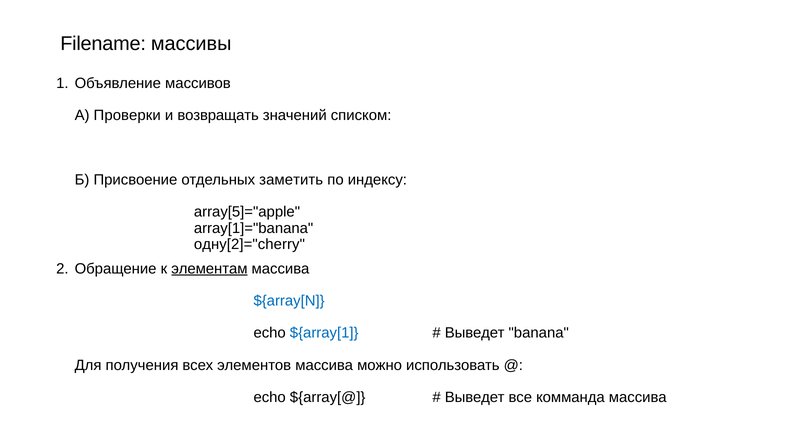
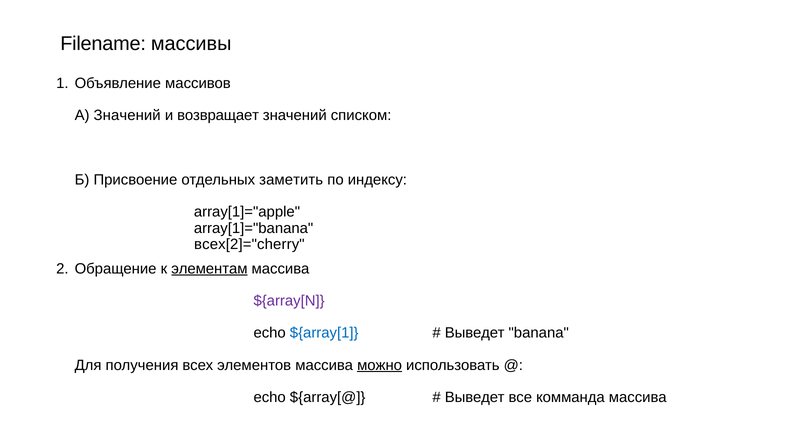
А Проверки: Проверки -> Значений
возвращать: возвращать -> возвращает
array[5]="apple: array[5]="apple -> array[1]="apple
одну[2]="cherry: одну[2]="cherry -> всех[2]="cherry
${array[N colour: blue -> purple
можно underline: none -> present
